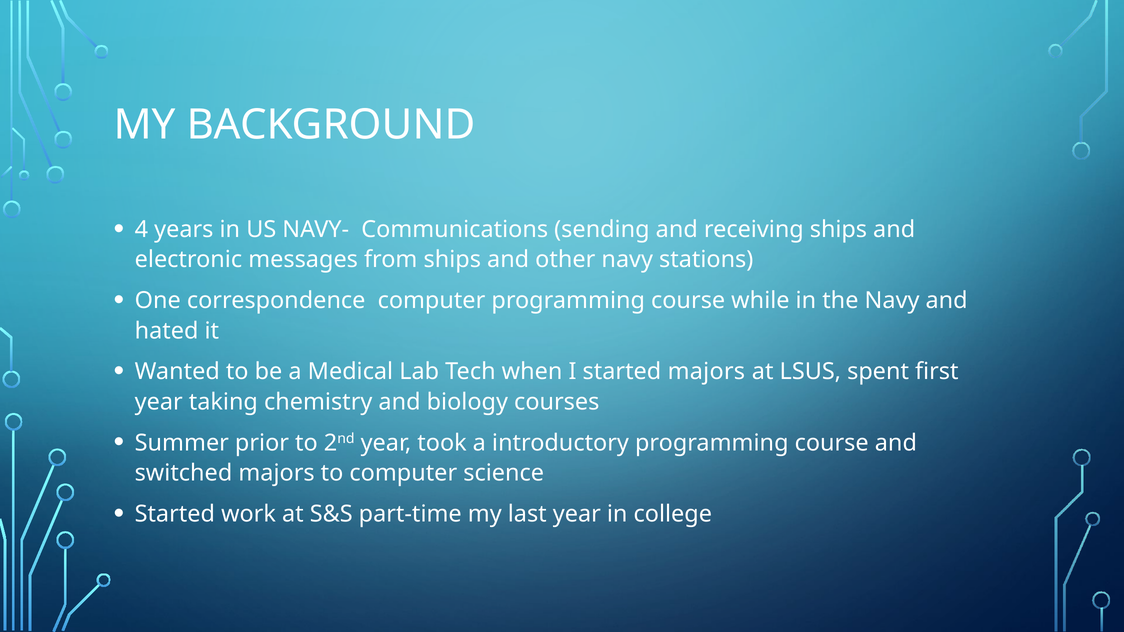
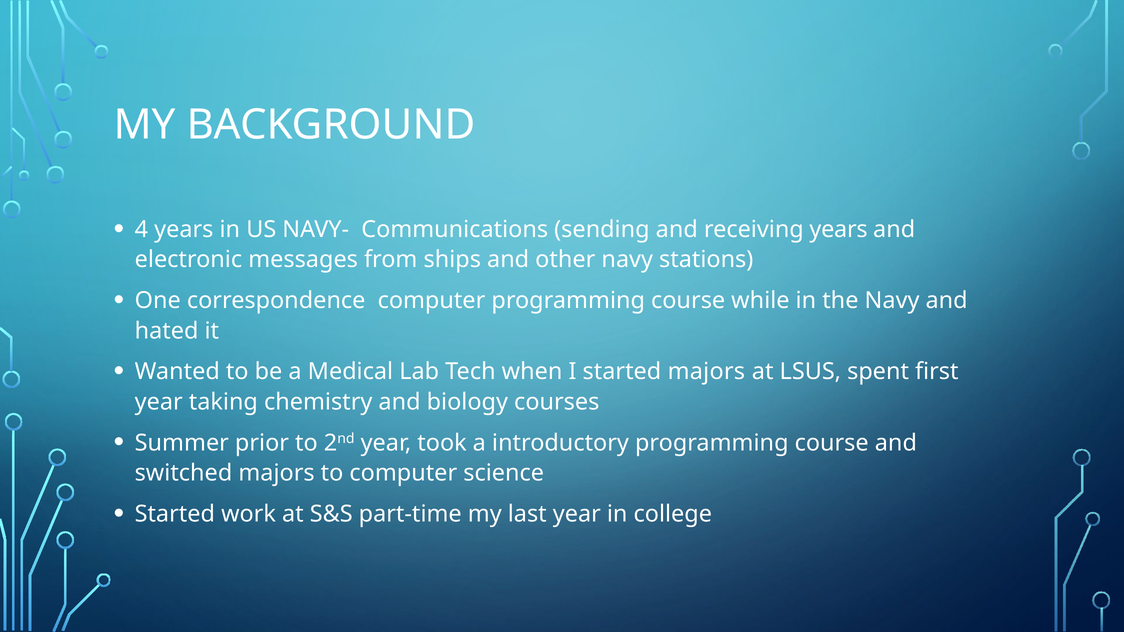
receiving ships: ships -> years
